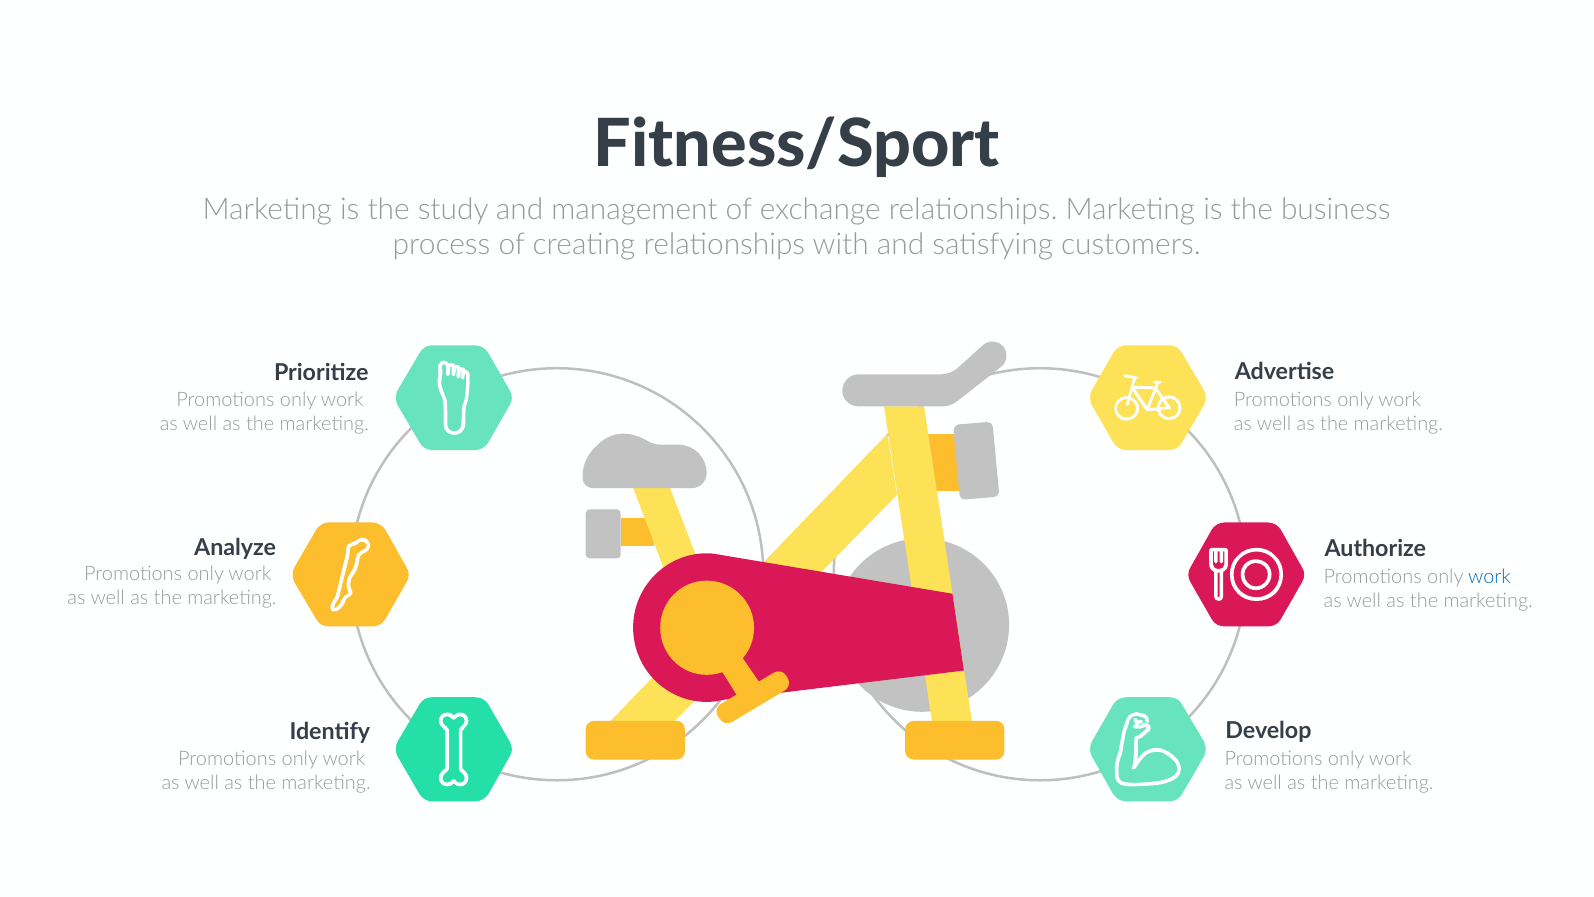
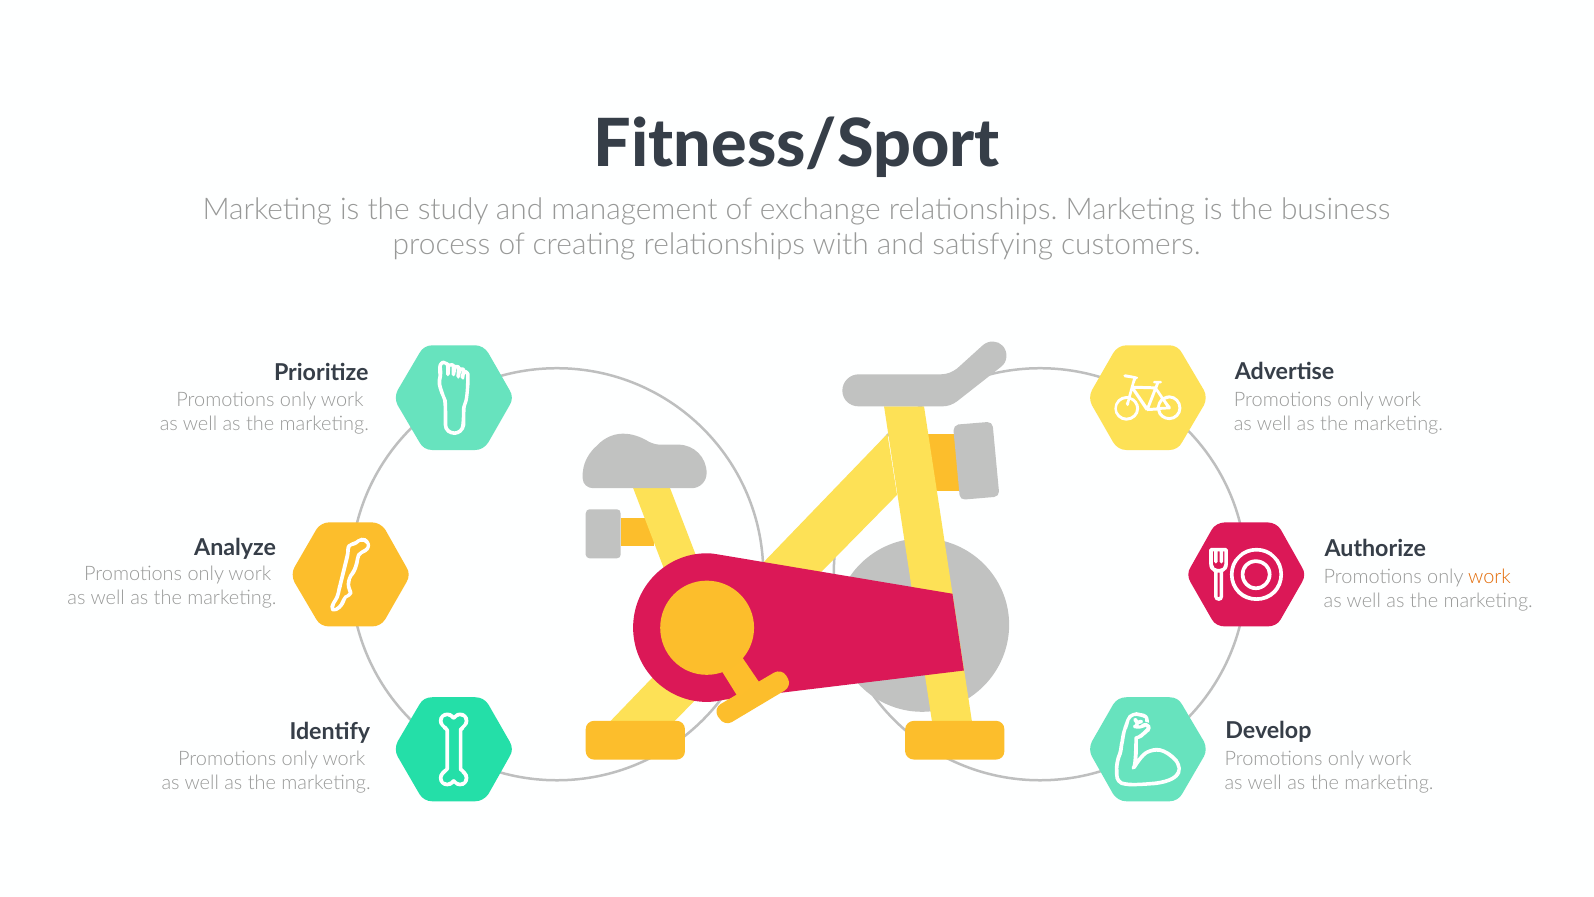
work at (1489, 577) colour: blue -> orange
